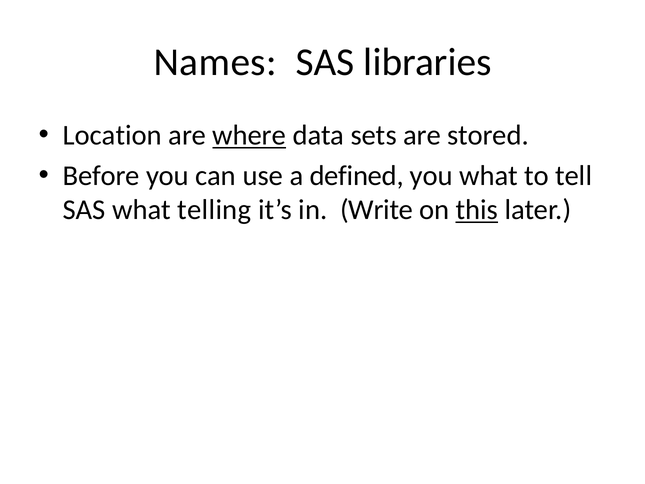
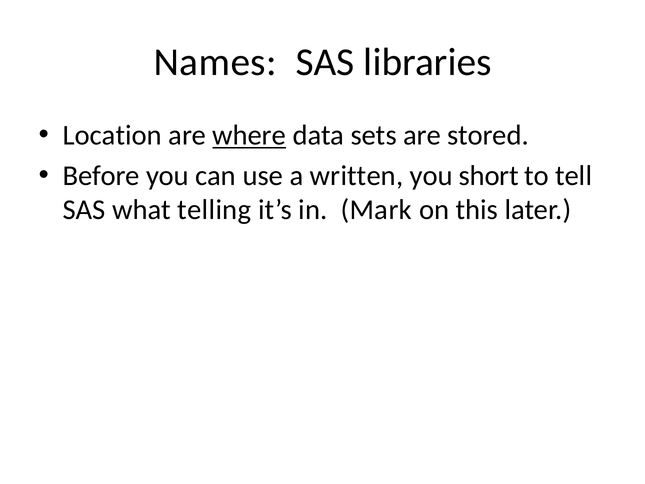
defined: defined -> written
you what: what -> short
Write: Write -> Mark
this underline: present -> none
